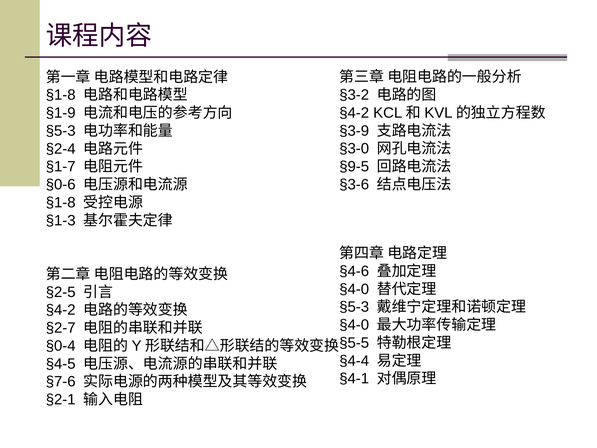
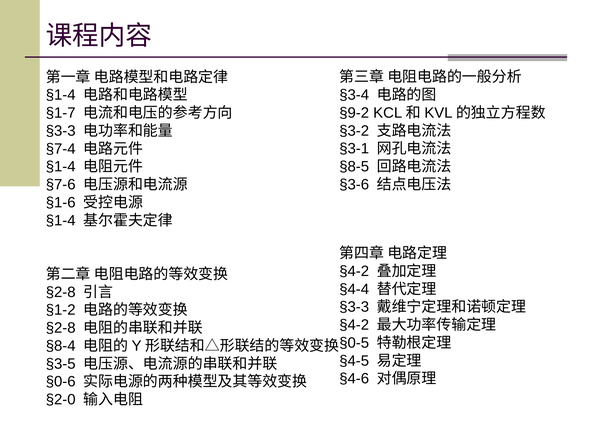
§1-8 at (61, 95): §1-8 -> §1-4
§3-2: §3-2 -> §3-4
§1-9: §1-9 -> §1-7
§4-2 at (354, 113): §4-2 -> §9-2
§5-3 at (61, 131): §5-3 -> §3-3
§3-9: §3-9 -> §3-2
§2-4: §2-4 -> §7-4
§3-0: §3-0 -> §3-1
§1-7 at (61, 167): §1-7 -> §1-4
§9-5: §9-5 -> §8-5
§0-6: §0-6 -> §7-6
§1-8 at (61, 202): §1-8 -> §1-6
§1-3 at (61, 220): §1-3 -> §1-4
§4-6 at (354, 271): §4-6 -> §4-2
§4-0 at (354, 289): §4-0 -> §4-4
§2-5 at (61, 292): §2-5 -> §2-8
§5-3 at (354, 307): §5-3 -> §3-3
§4-2 at (61, 310): §4-2 -> §1-2
§4-0 at (354, 325): §4-0 -> §4-2
§2-7 at (61, 328): §2-7 -> §2-8
§5-5: §5-5 -> §0-5
§0-4: §0-4 -> §8-4
§4-4: §4-4 -> §4-5
§4-5: §4-5 -> §3-5
§4-1: §4-1 -> §4-6
§7-6: §7-6 -> §0-6
§2-1: §2-1 -> §2-0
